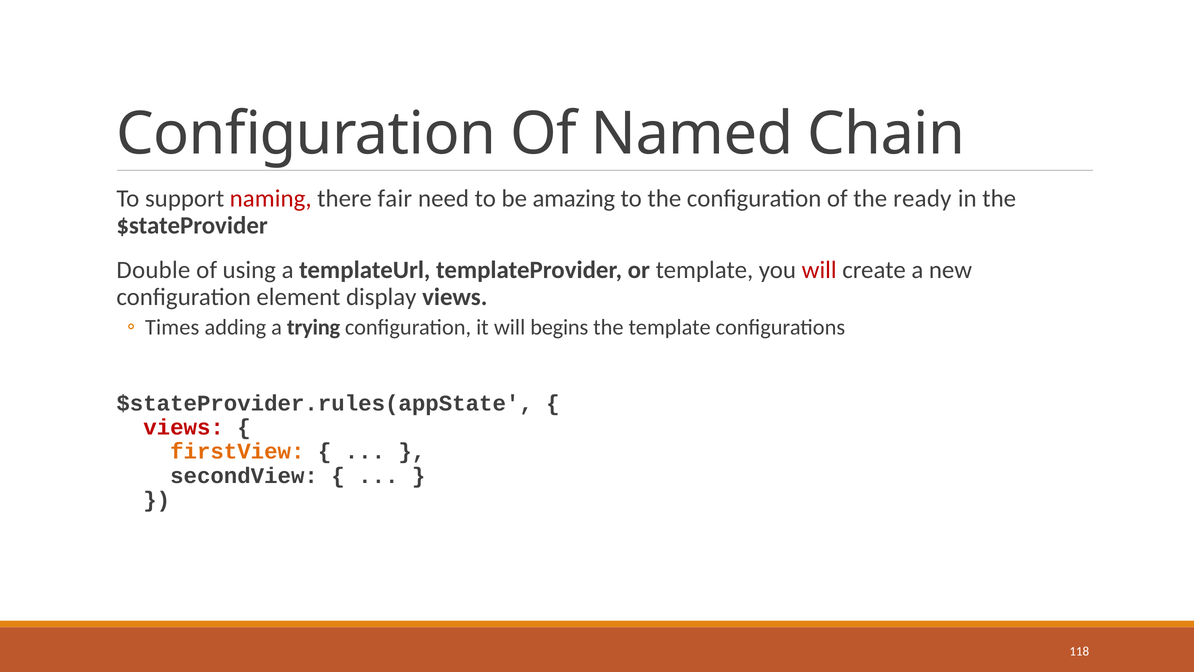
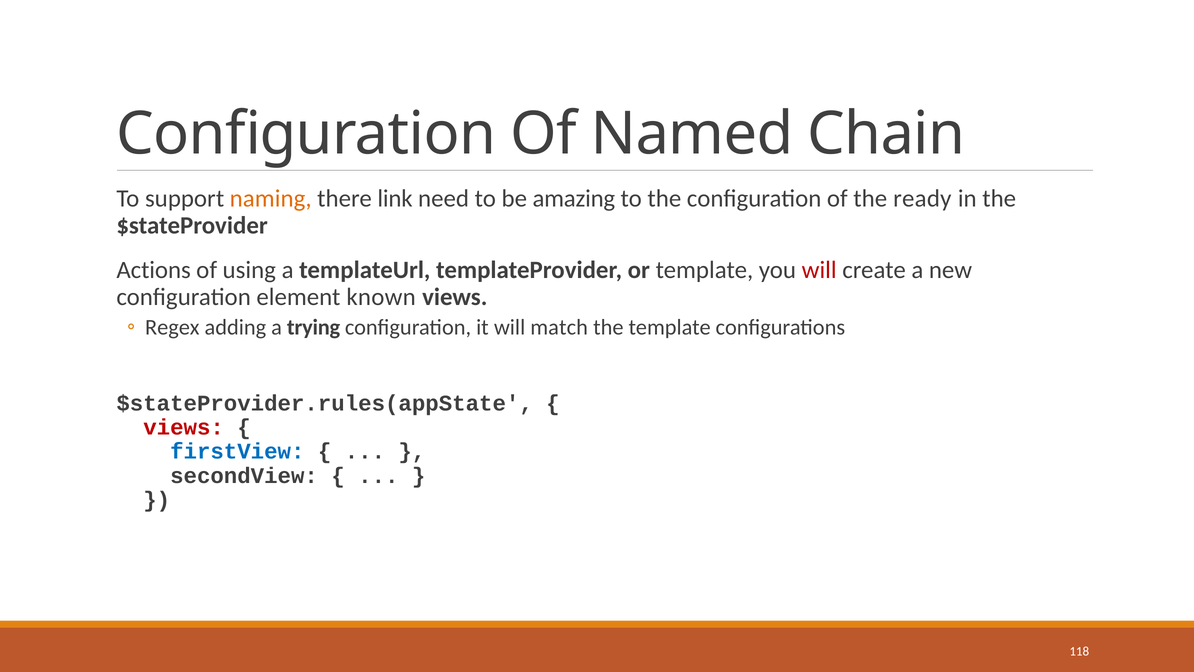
naming colour: red -> orange
fair: fair -> link
Double: Double -> Actions
display: display -> known
Times: Times -> Regex
begins: begins -> match
firstView colour: orange -> blue
